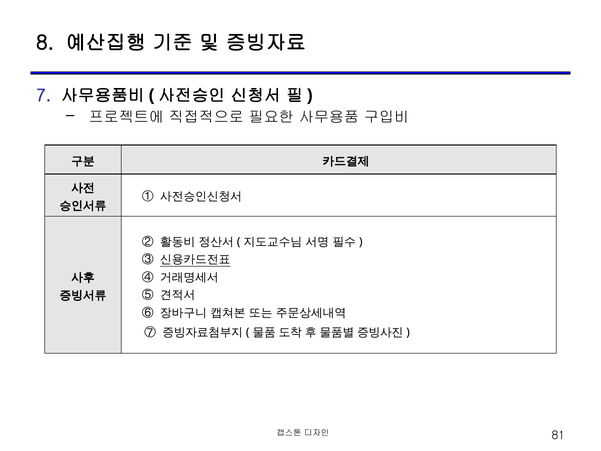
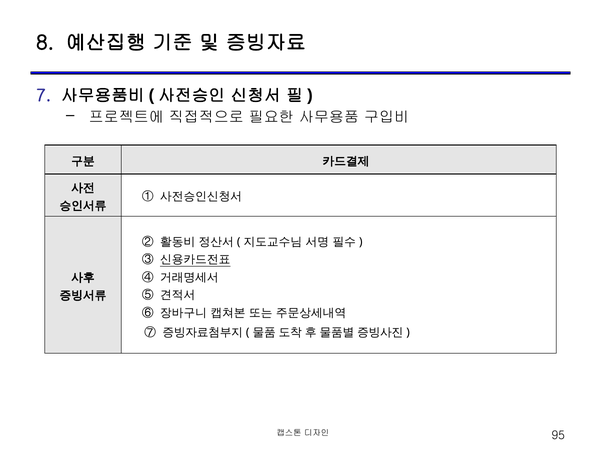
81: 81 -> 95
